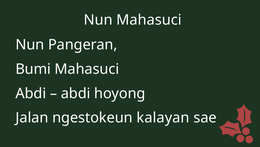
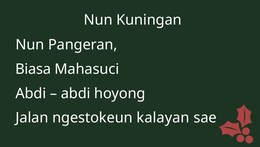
Nun Mahasuci: Mahasuci -> Kuningan
Bumi: Bumi -> Biasa
